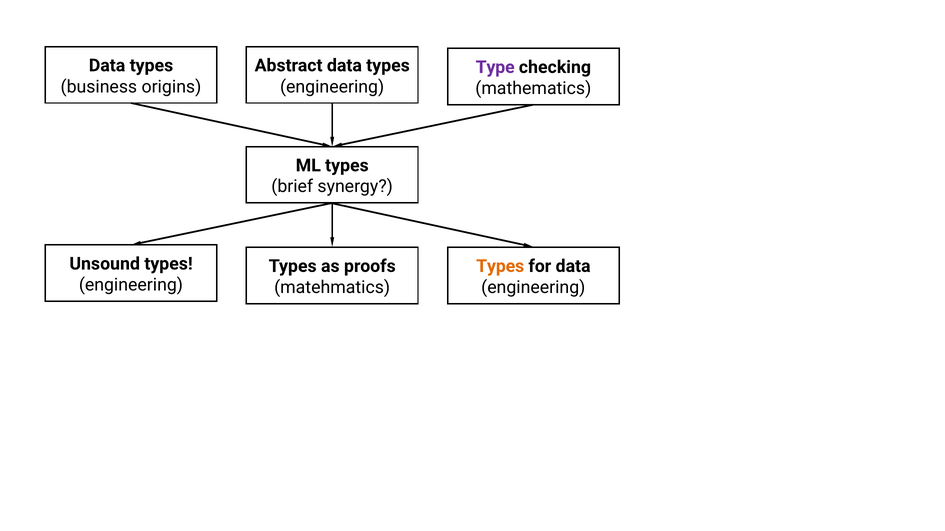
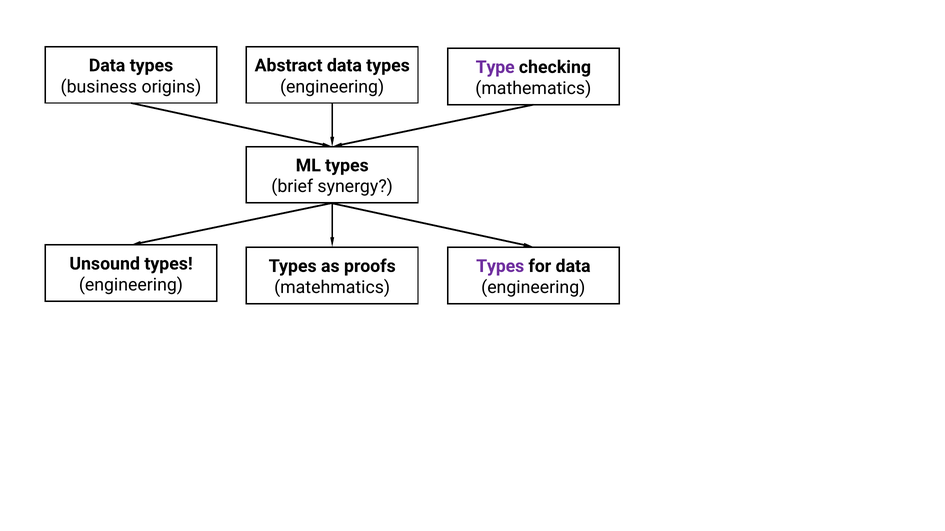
Types at (500, 266) colour: orange -> purple
